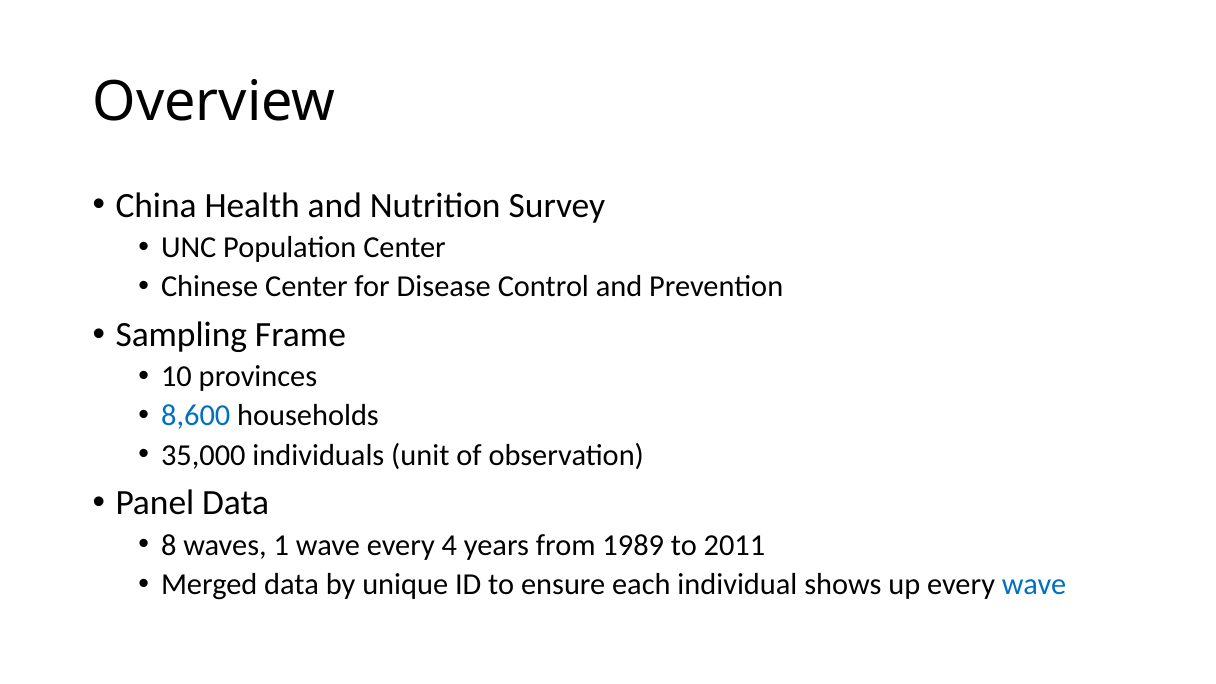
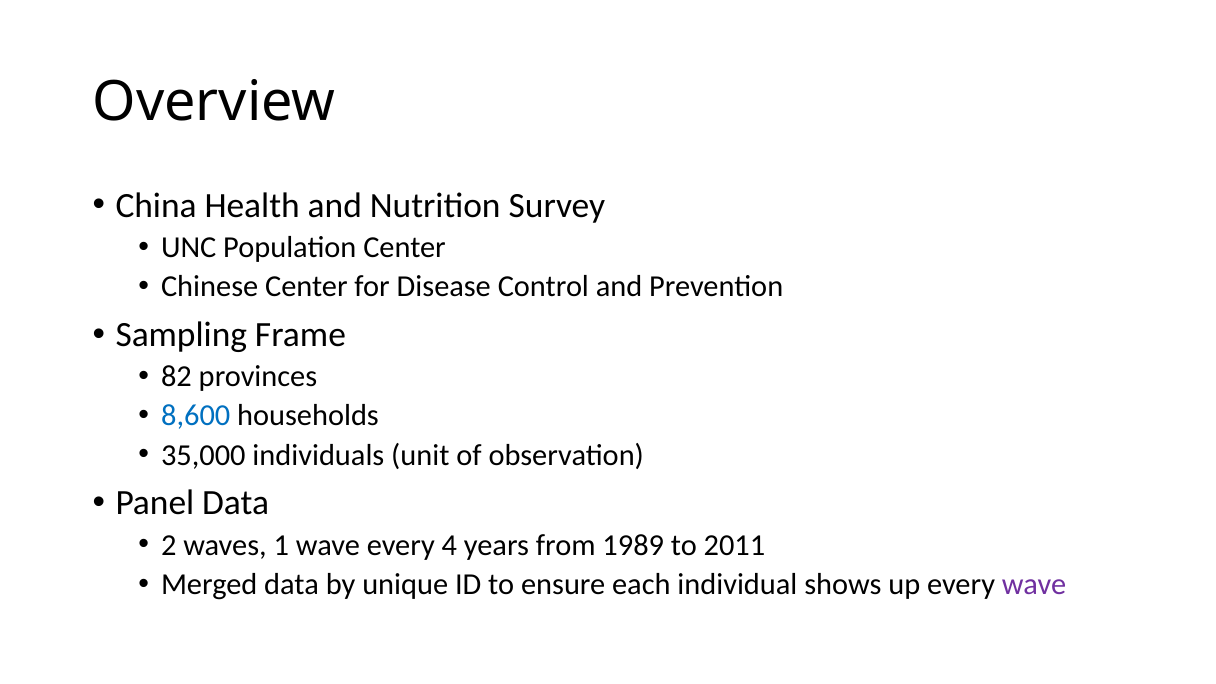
10: 10 -> 82
8: 8 -> 2
wave at (1034, 584) colour: blue -> purple
